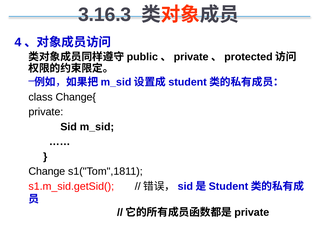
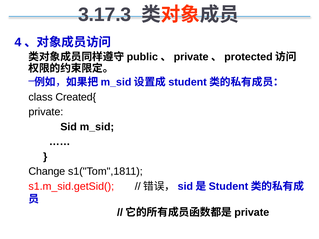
3.16.3: 3.16.3 -> 3.17.3
Change{: Change{ -> Created{
